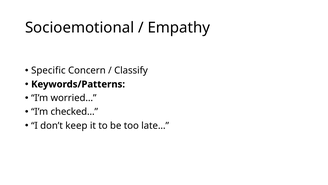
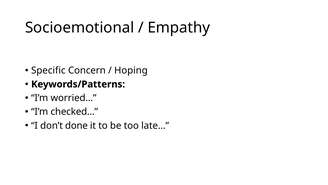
Classify: Classify -> Hoping
keep: keep -> done
